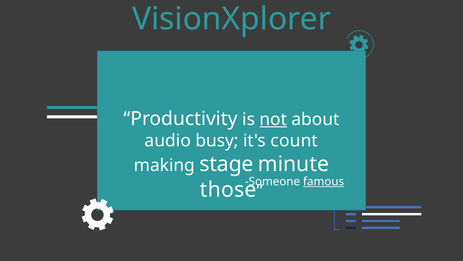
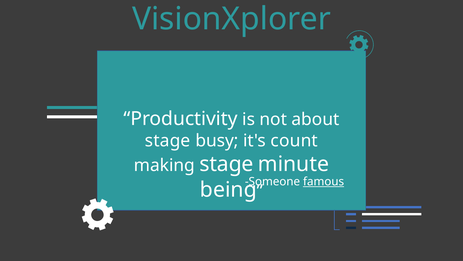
not underline: present -> none
audio at (168, 140): audio -> stage
those: those -> being
